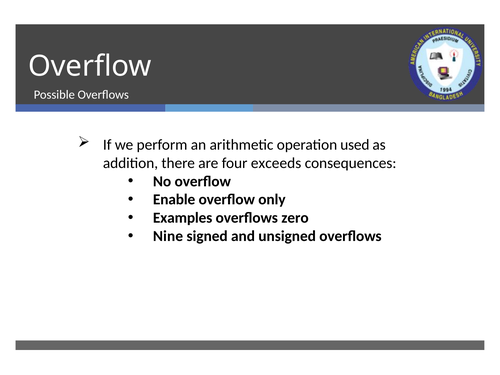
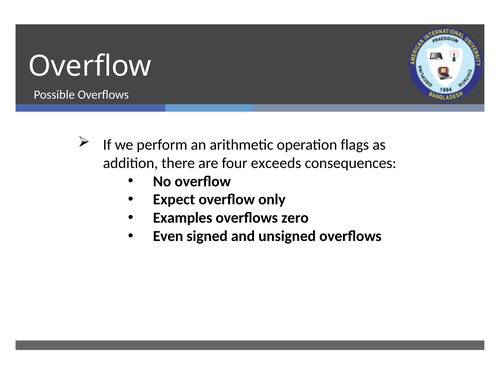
used: used -> flags
Enable: Enable -> Expect
Nine: Nine -> Even
